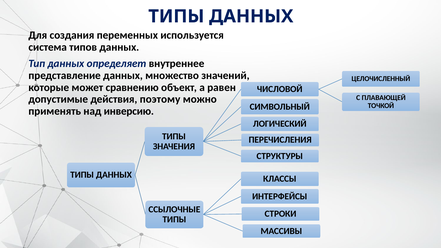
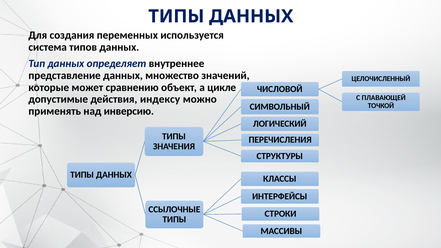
равен: равен -> цикле
поэтому: поэтому -> индексу
